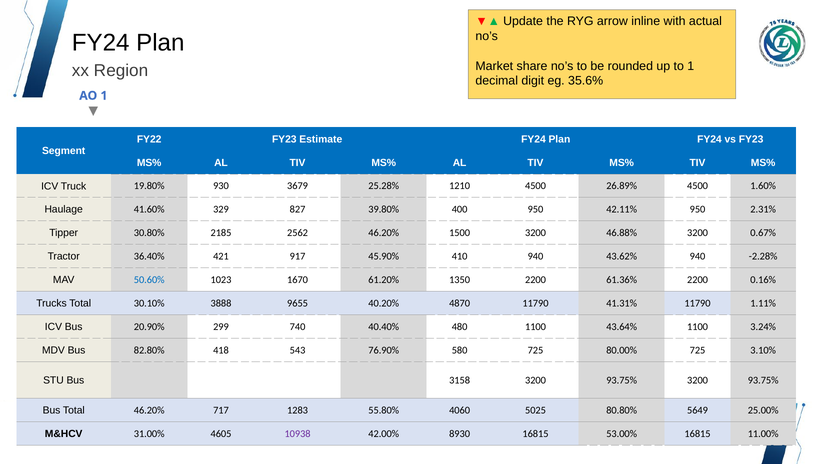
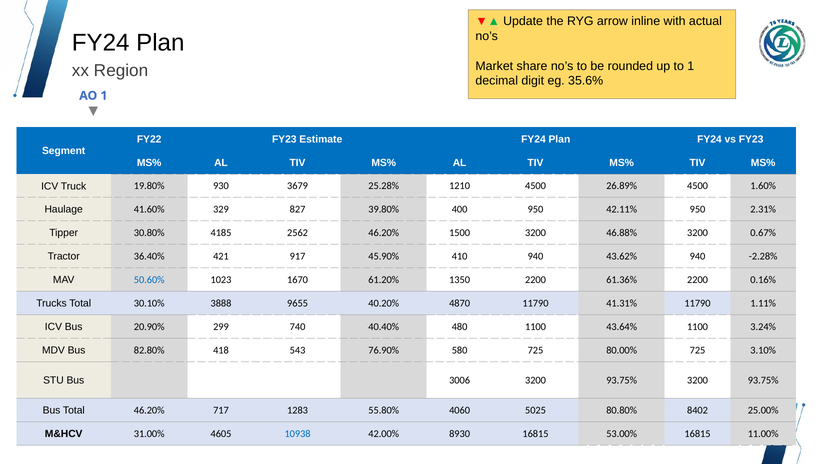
2185: 2185 -> 4185
3158: 3158 -> 3006
5649: 5649 -> 8402
10938 colour: purple -> blue
